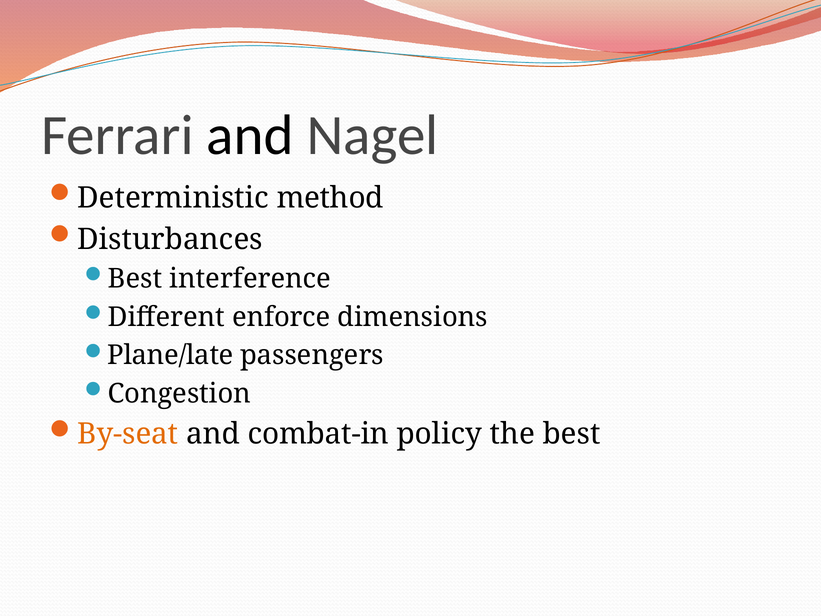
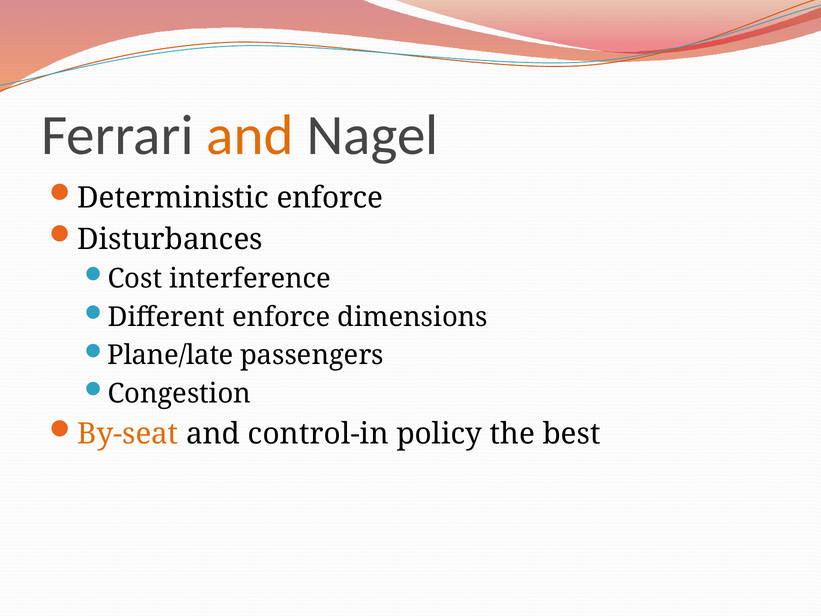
and at (250, 136) colour: black -> orange
Deterministic method: method -> enforce
Best at (135, 279): Best -> Cost
combat-in: combat-in -> control-in
